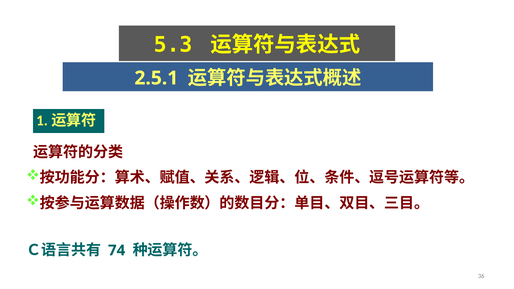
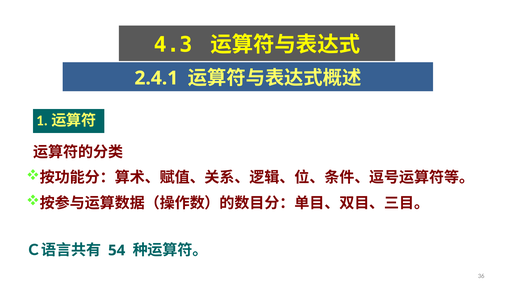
5.3: 5.3 -> 4.3
2.5.1: 2.5.1 -> 2.4.1
74: 74 -> 54
